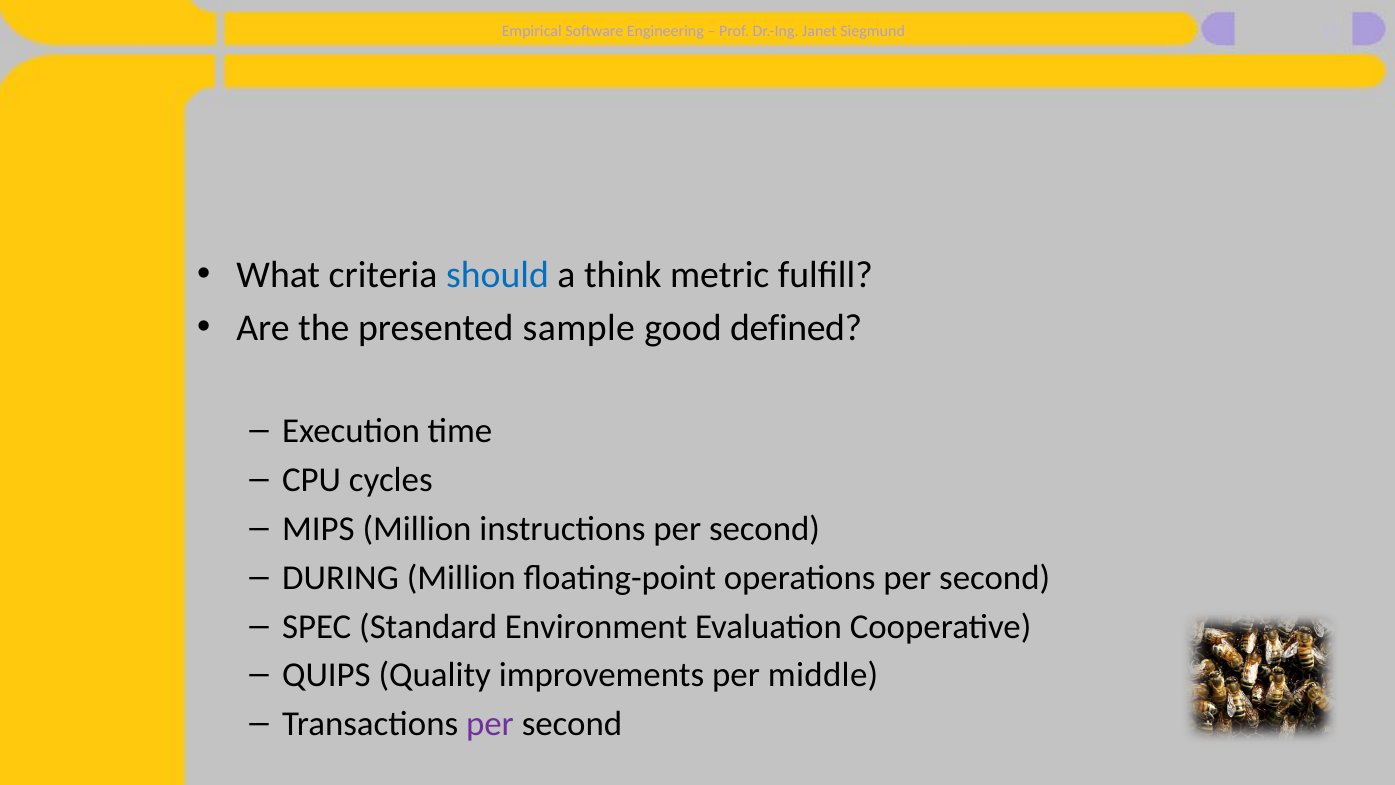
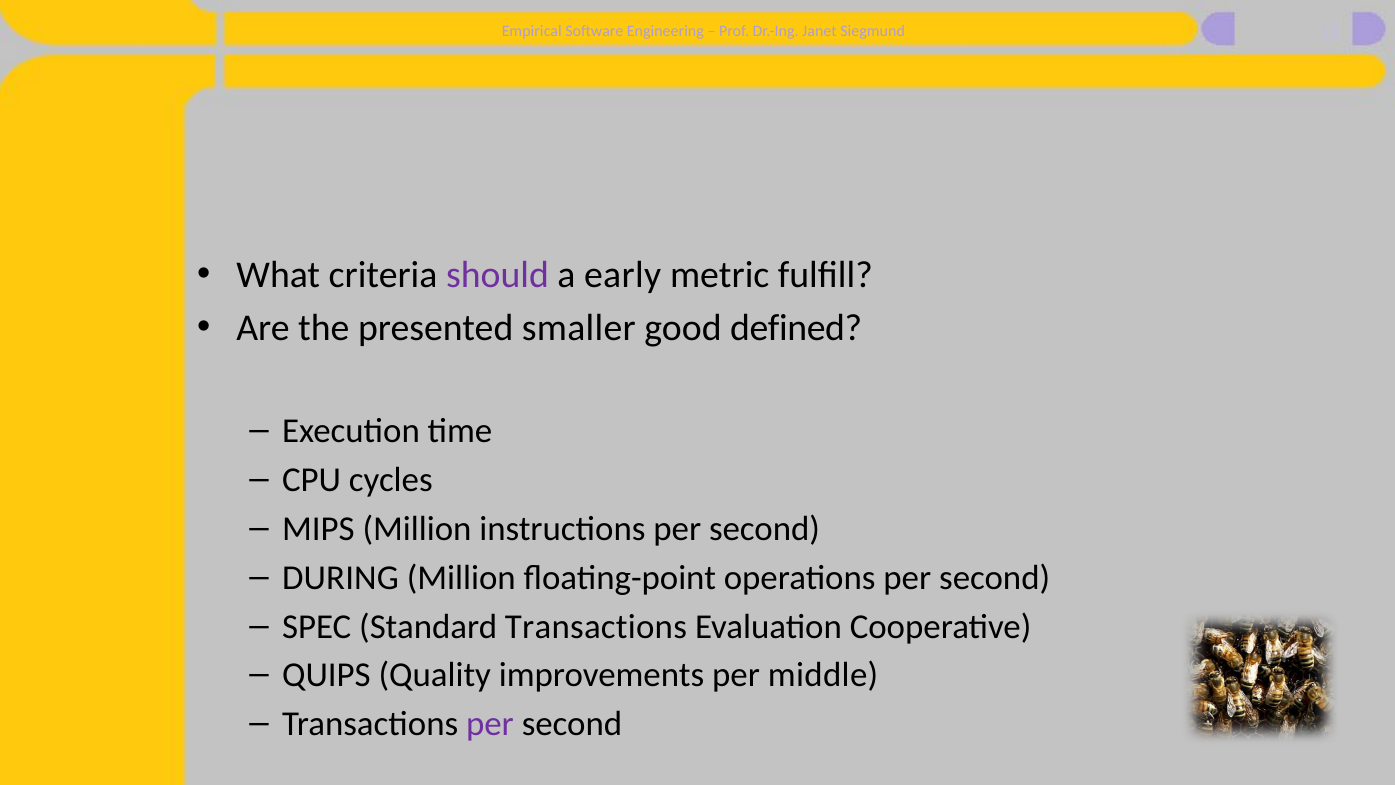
should colour: blue -> purple
think: think -> early
sample: sample -> smaller
Standard Environment: Environment -> Transactions
